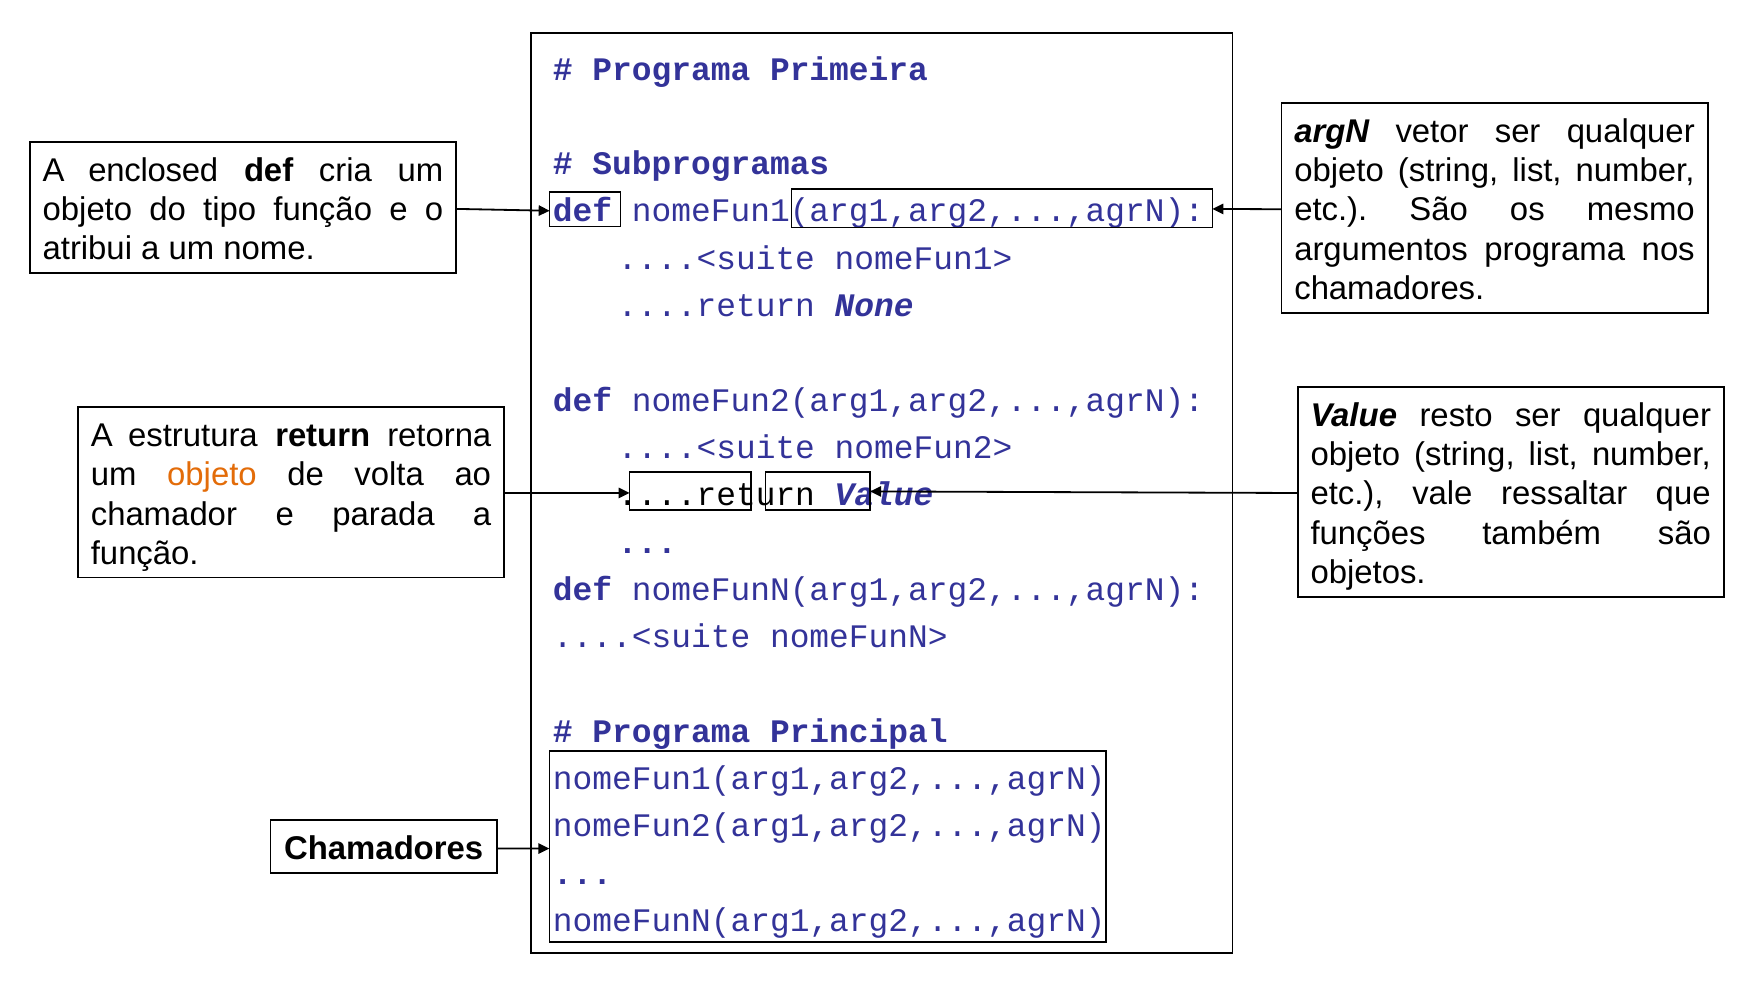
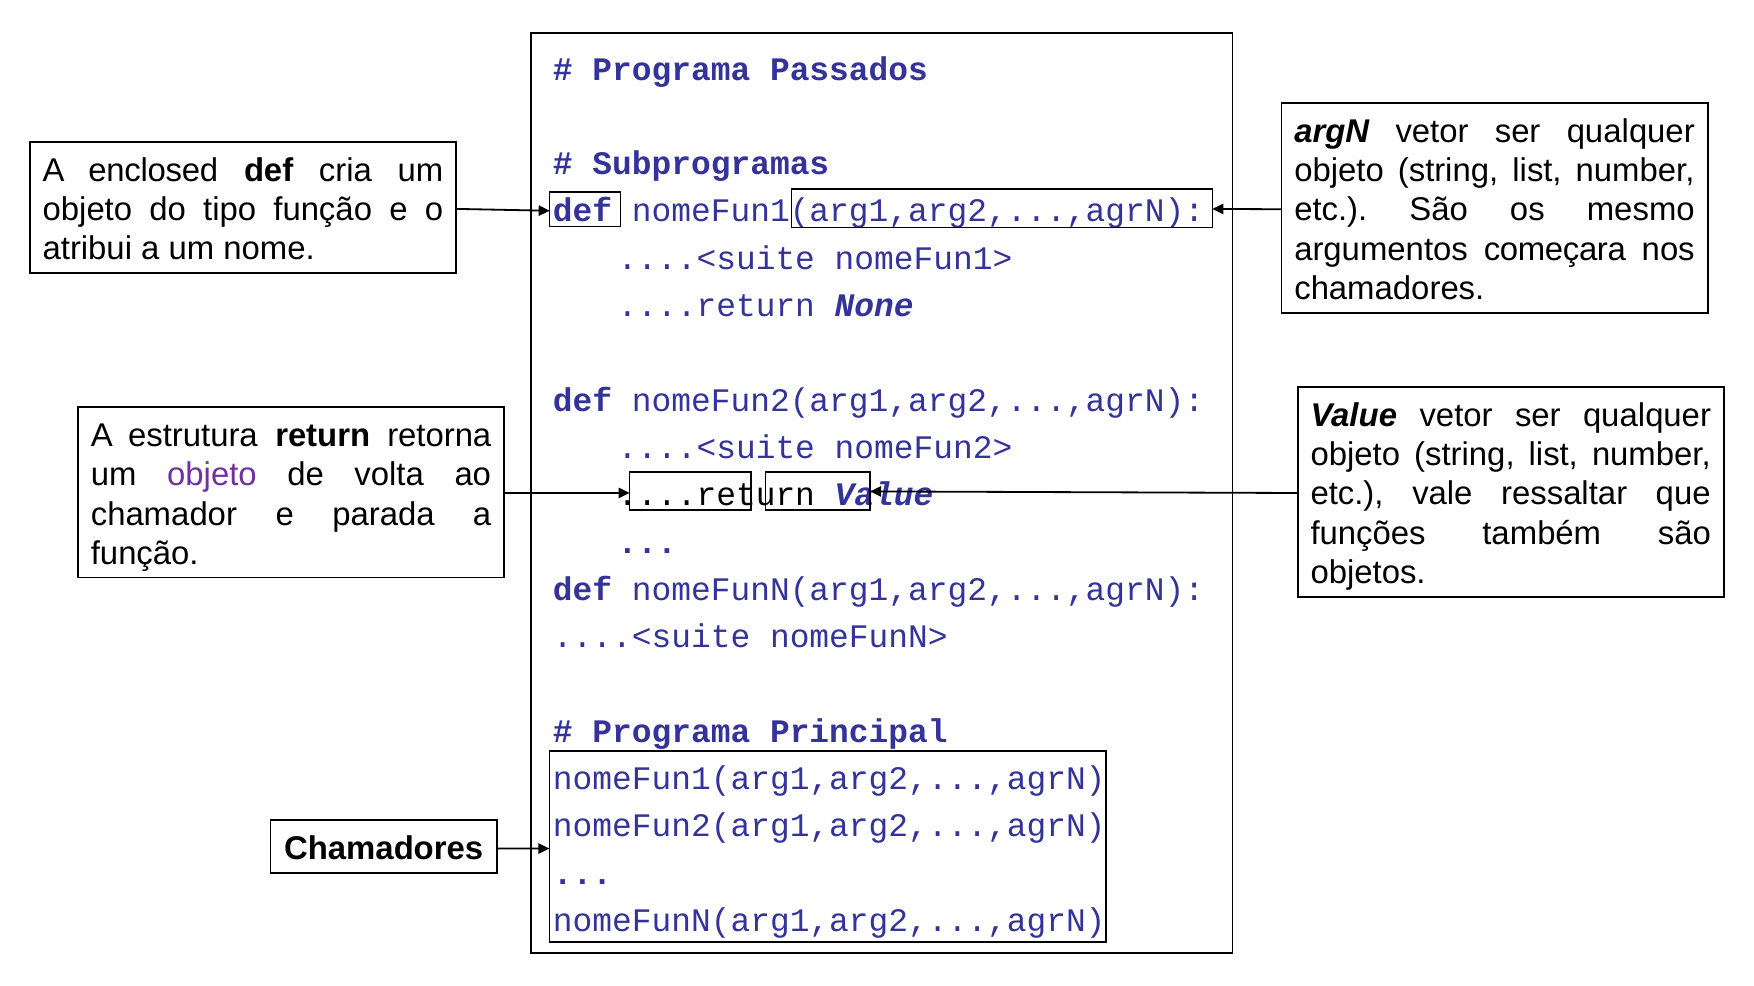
Primeira: Primeira -> Passados
argumentos programa: programa -> começara
Value resto: resto -> vetor
objeto at (212, 475) colour: orange -> purple
